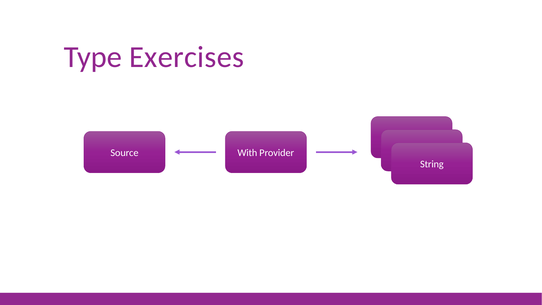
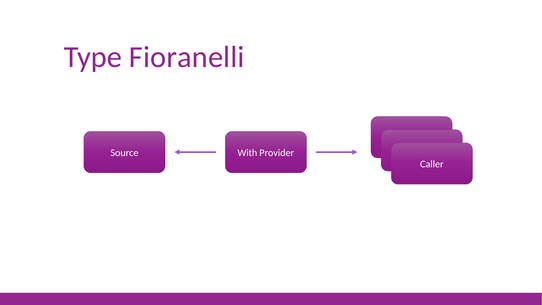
Exercises: Exercises -> Fioranelli
String: String -> Caller
